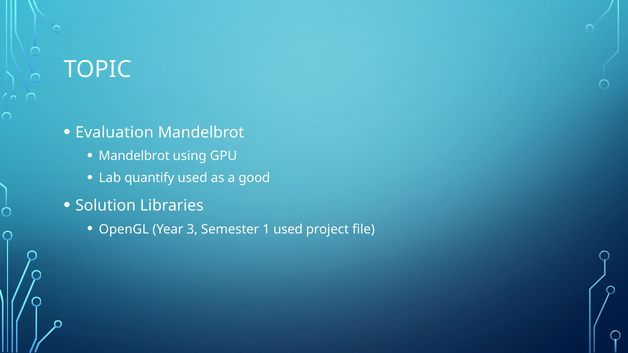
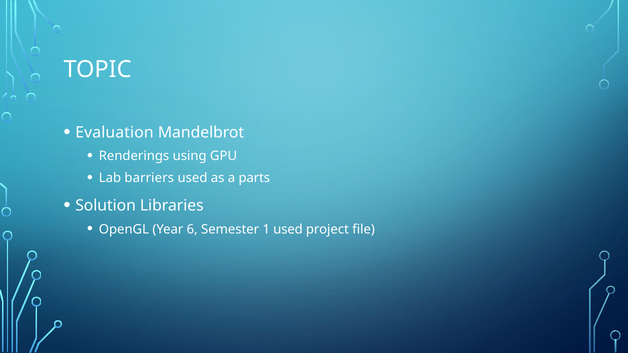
Mandelbrot at (134, 156): Mandelbrot -> Renderings
quantify: quantify -> barriers
good: good -> parts
3: 3 -> 6
